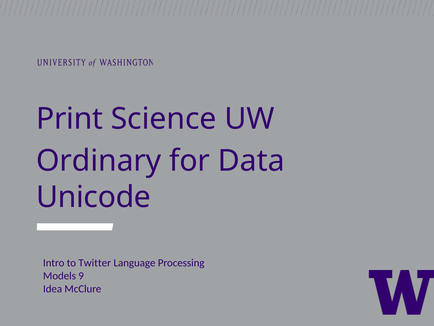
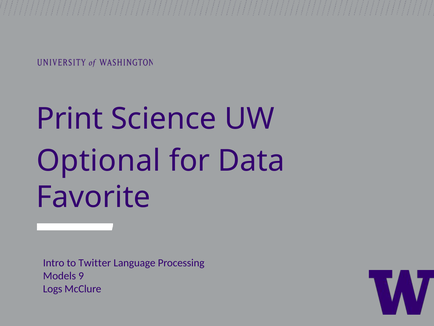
Ordinary: Ordinary -> Optional
Unicode: Unicode -> Favorite
Idea: Idea -> Logs
